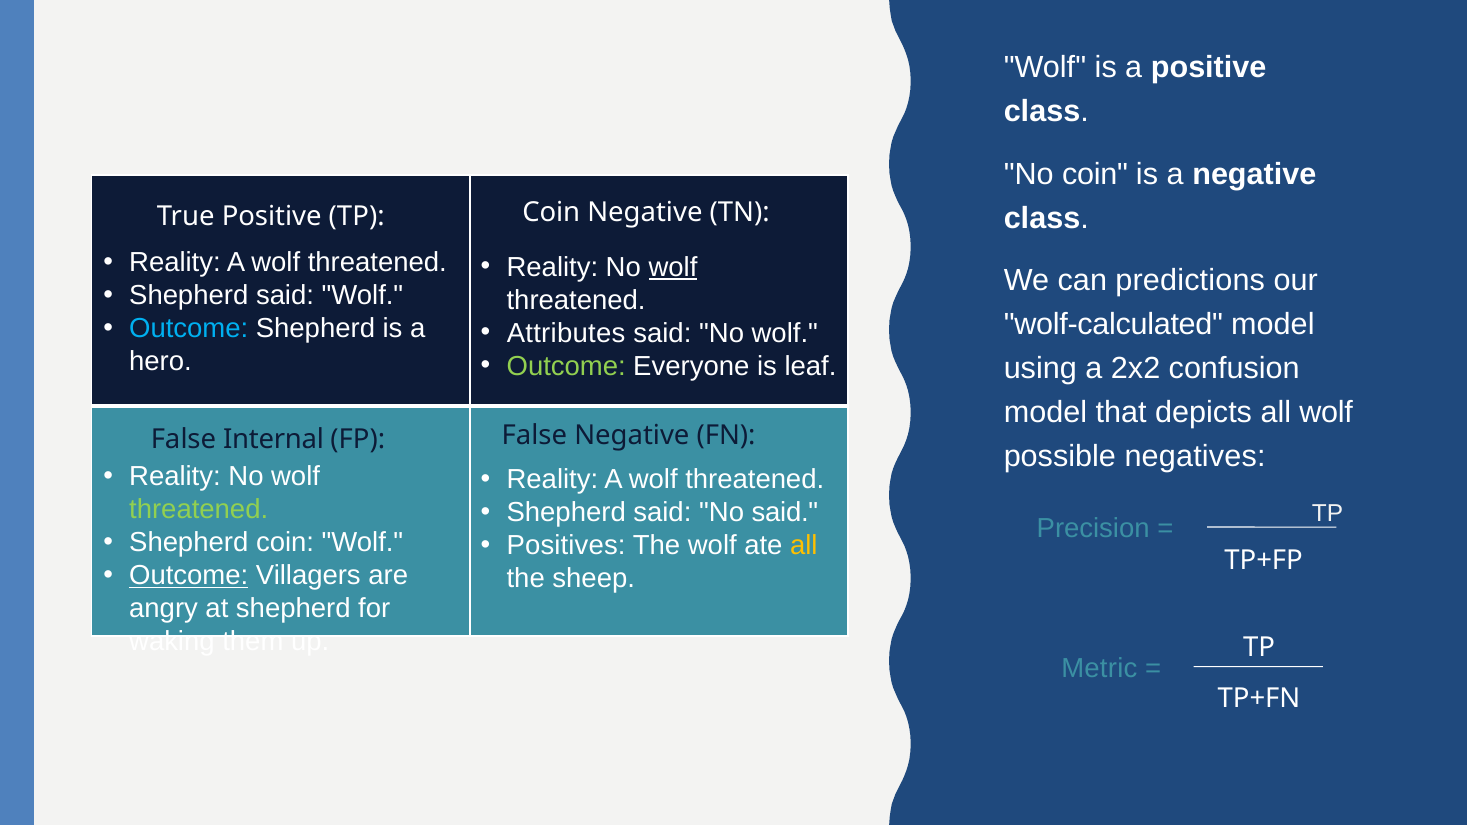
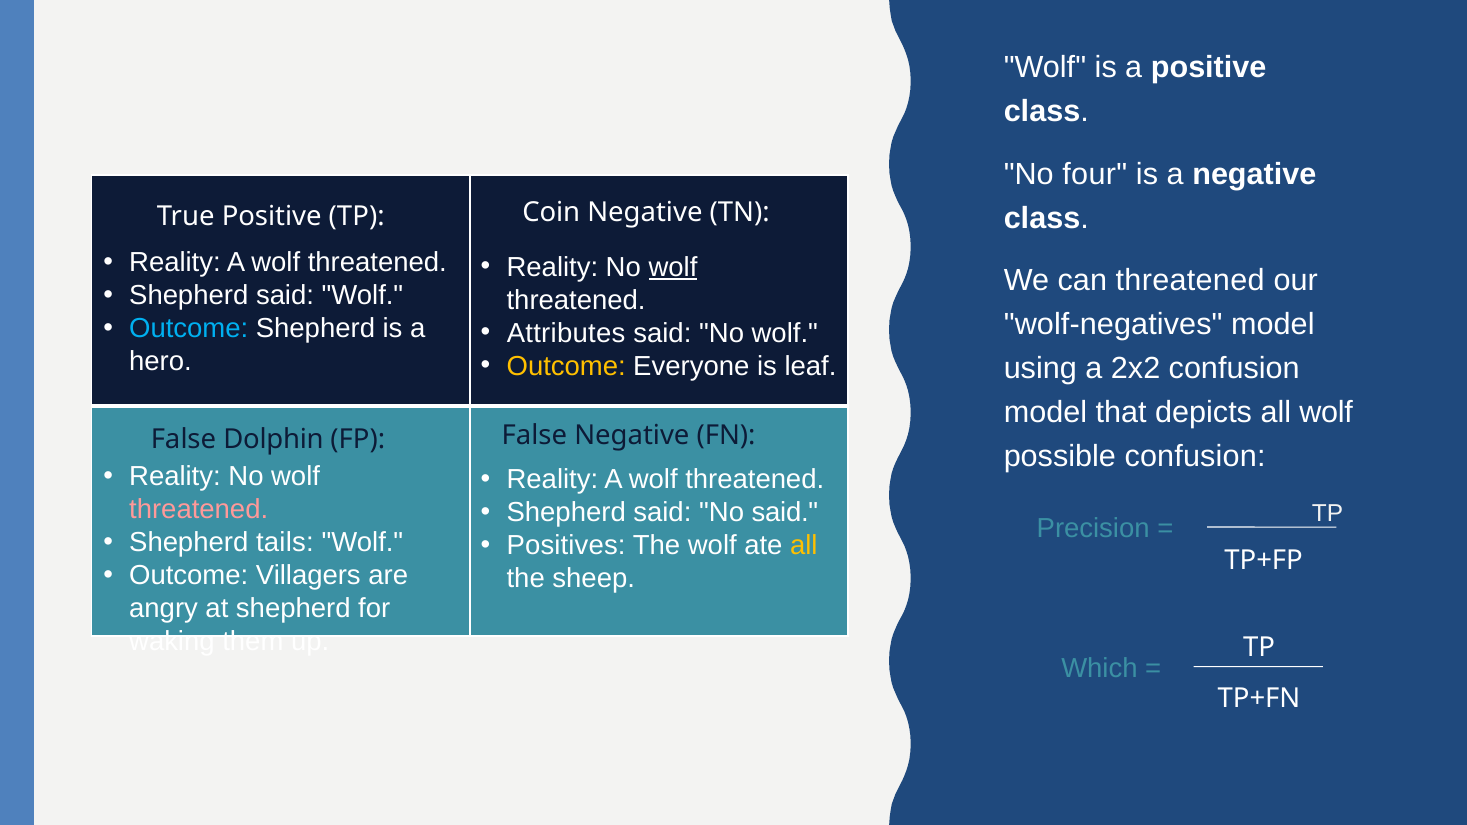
No coin: coin -> four
can predictions: predictions -> threatened
wolf-calculated: wolf-calculated -> wolf-negatives
Outcome at (566, 366) colour: light green -> yellow
Internal: Internal -> Dolphin
possible negatives: negatives -> confusion
threatened at (199, 510) colour: light green -> pink
Shepherd coin: coin -> tails
Outcome at (189, 576) underline: present -> none
Metric: Metric -> Which
